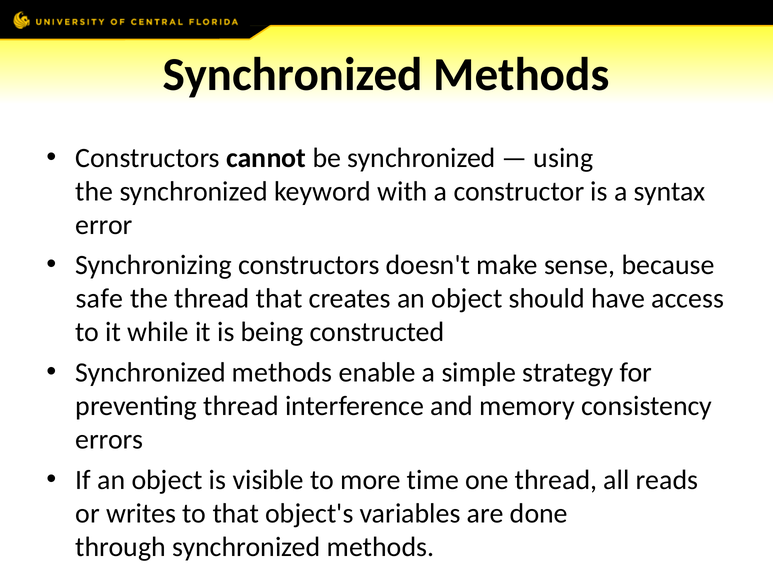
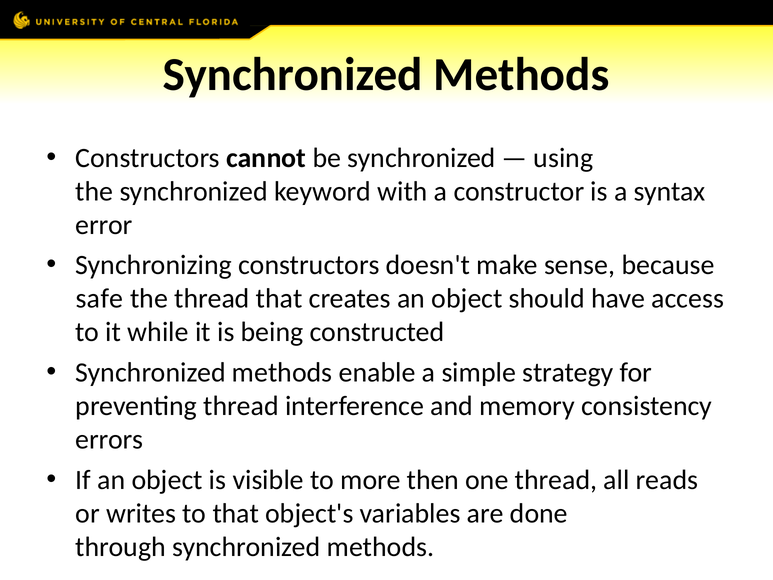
time: time -> then
